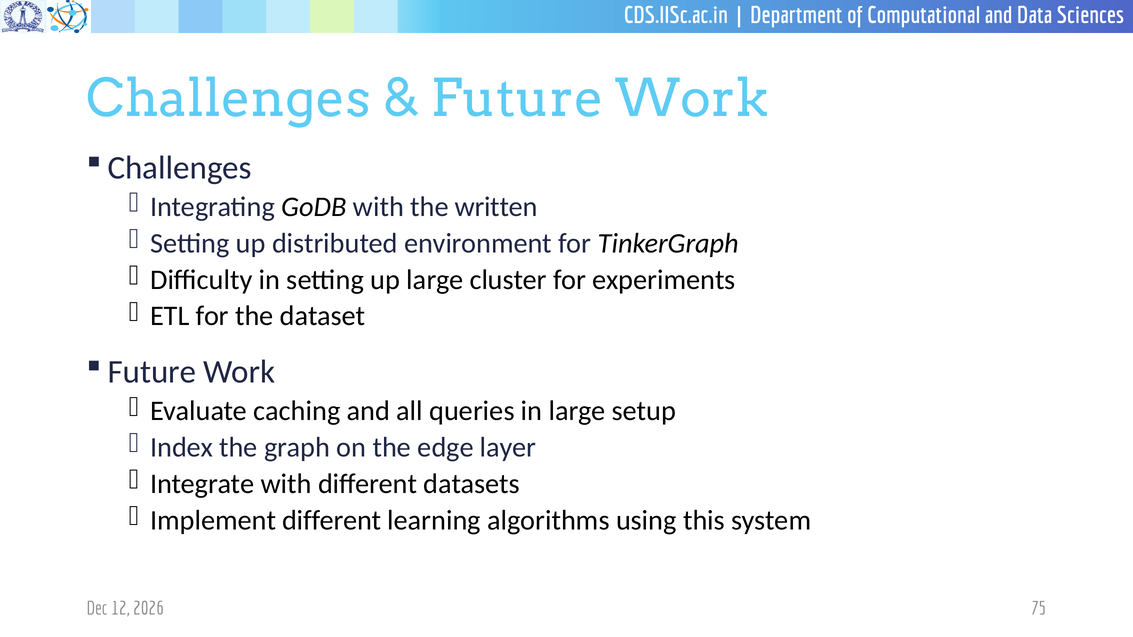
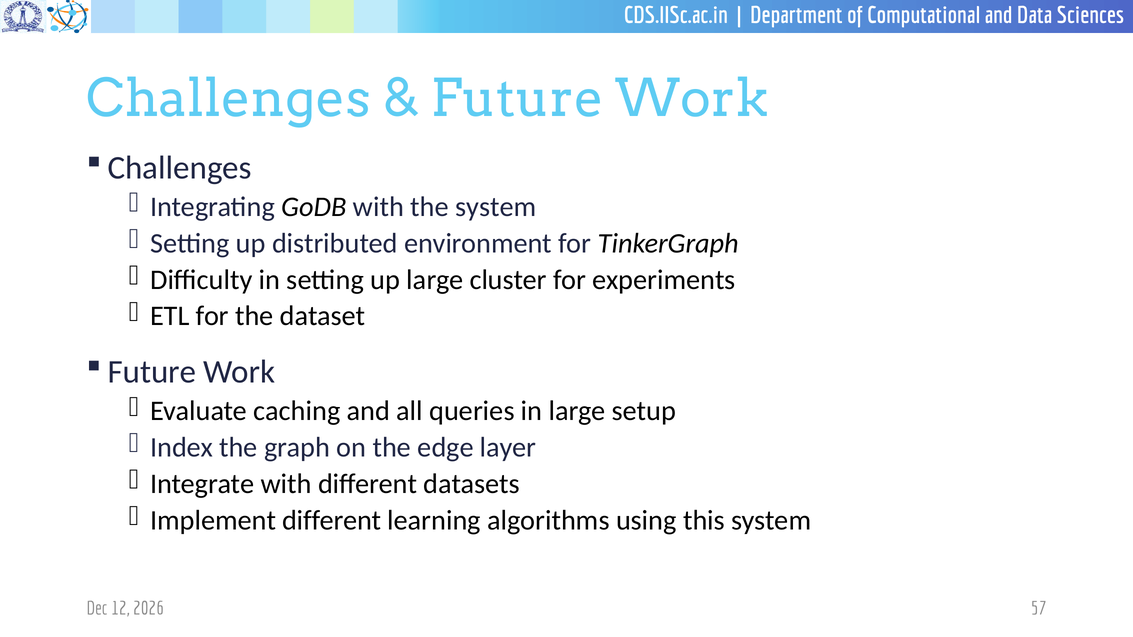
the written: written -> system
75: 75 -> 57
